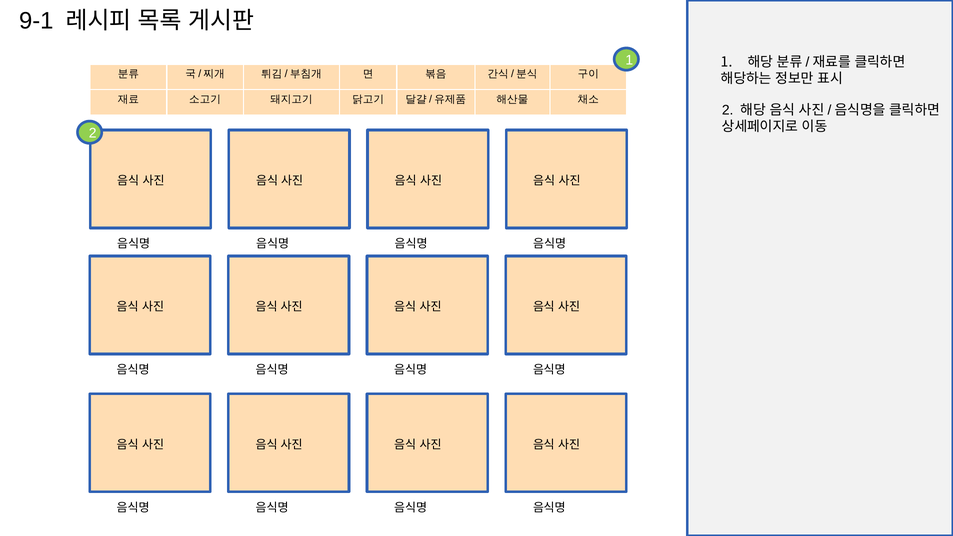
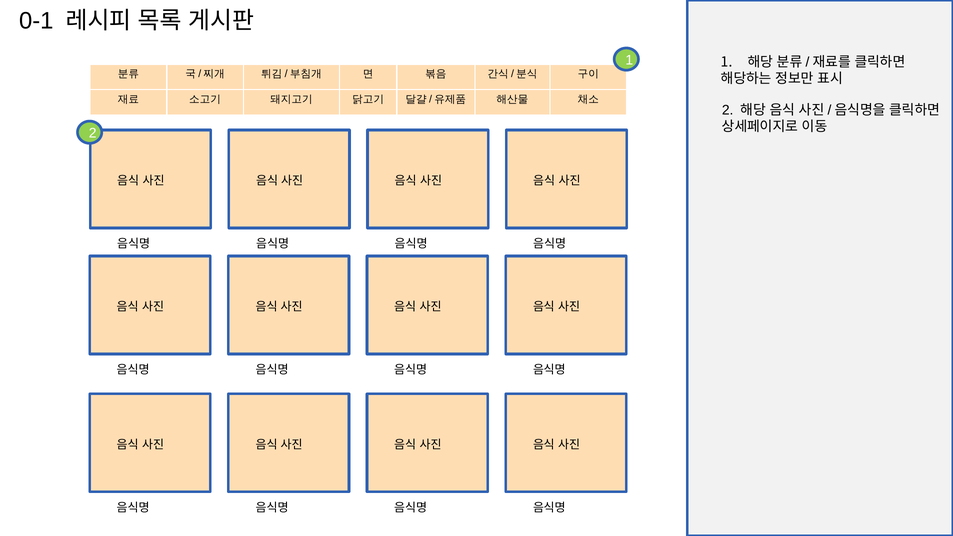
9-1: 9-1 -> 0-1
